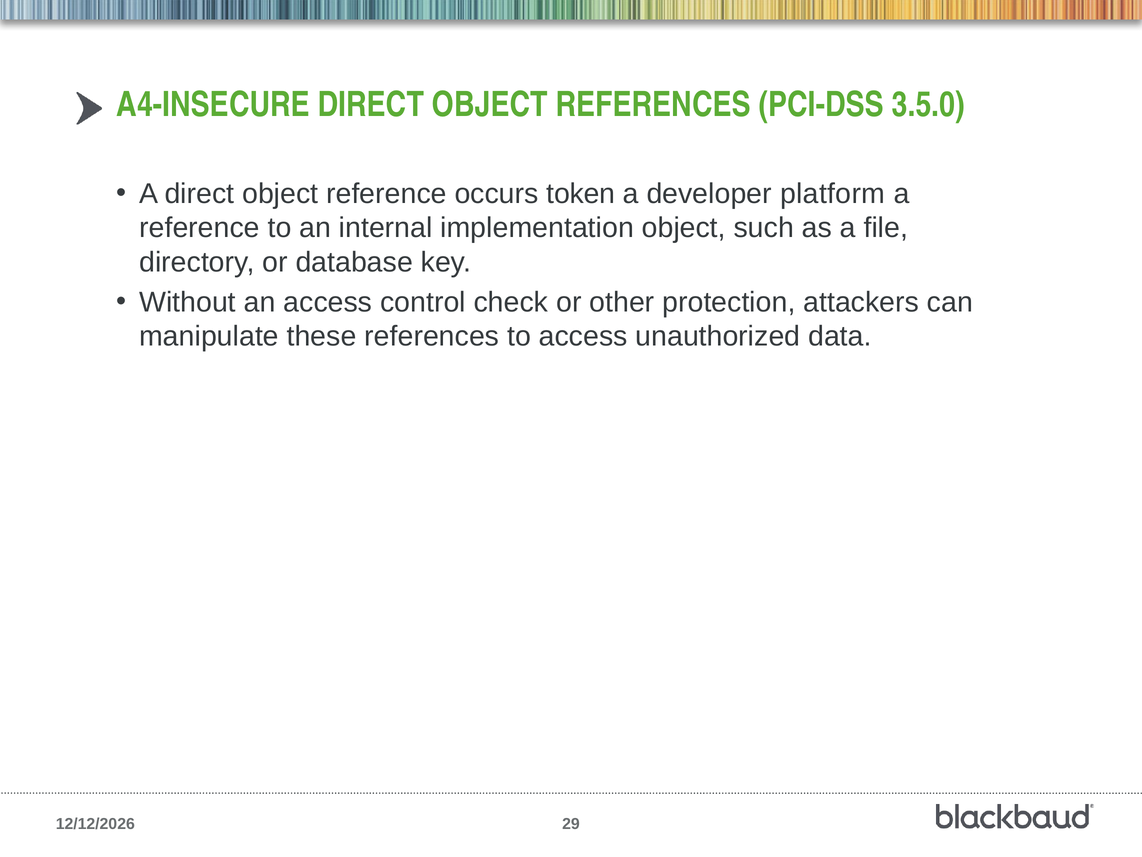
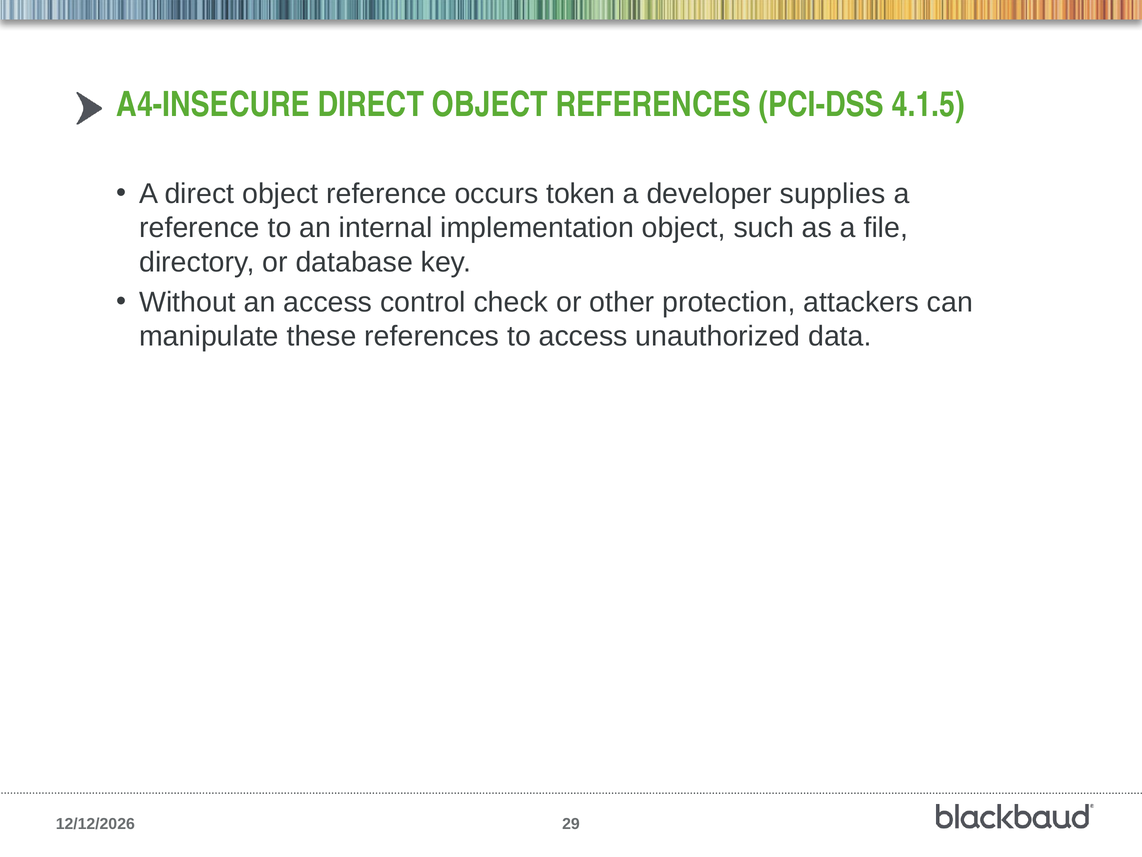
3.5.0: 3.5.0 -> 4.1.5
platform: platform -> supplies
